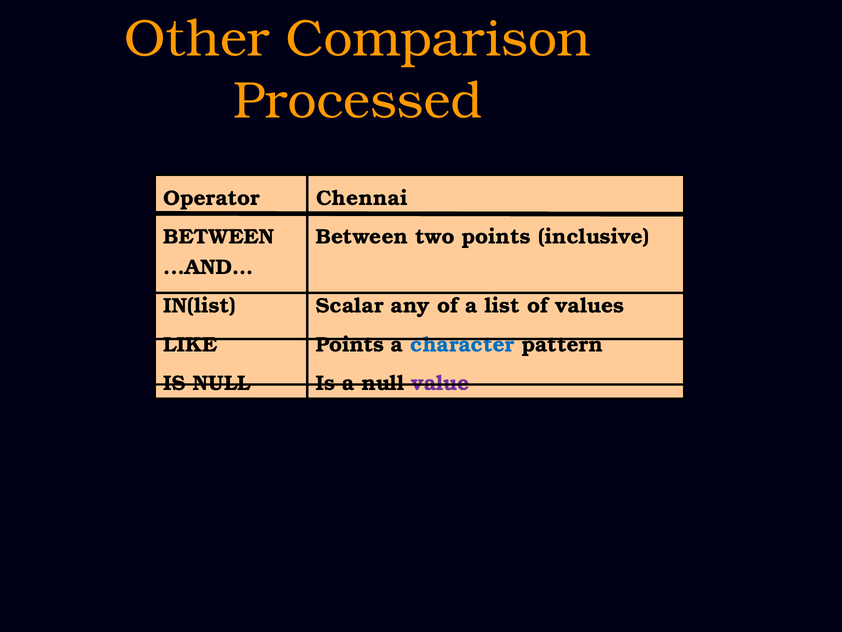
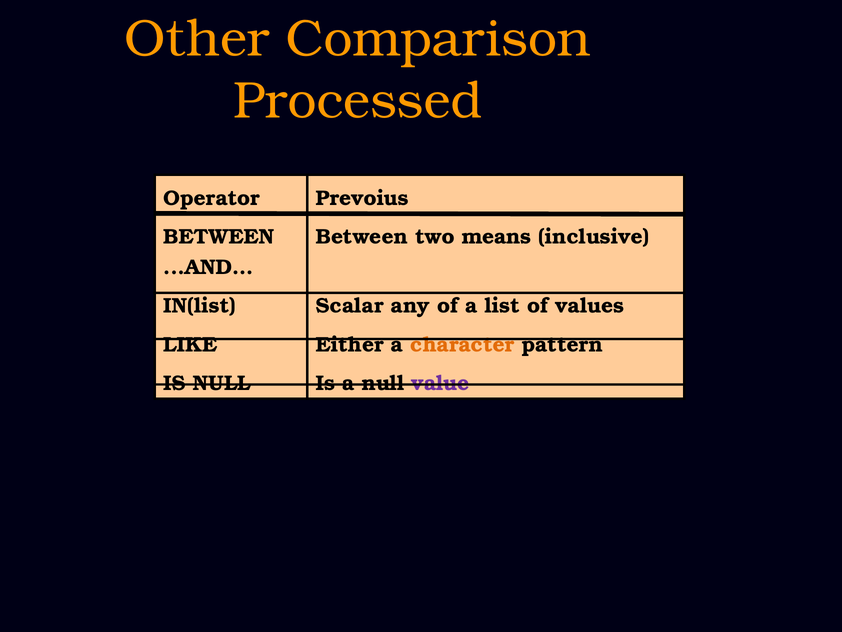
Chennai: Chennai -> Prevoius
two points: points -> means
Points at (350, 345): Points -> Either
character colour: blue -> orange
